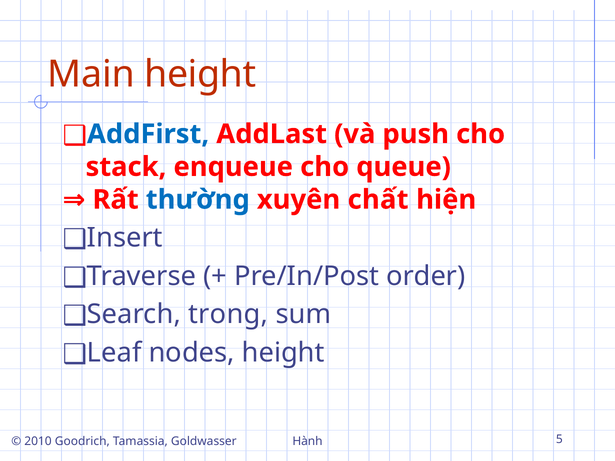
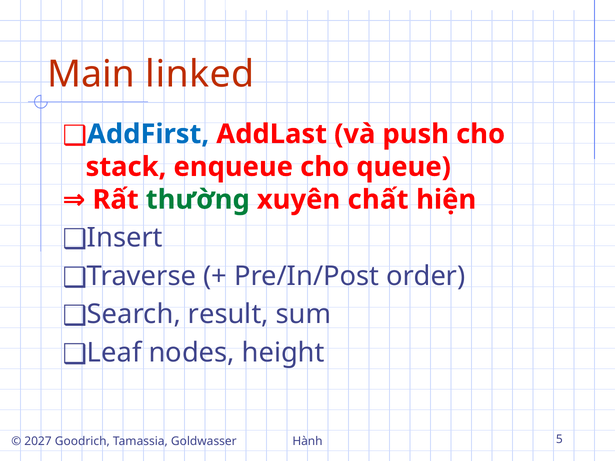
Main height: height -> linked
thường colour: blue -> green
trong: trong -> result
2010: 2010 -> 2027
